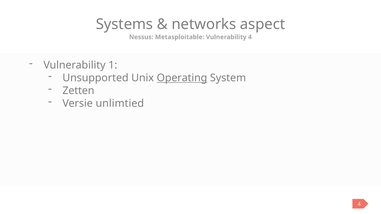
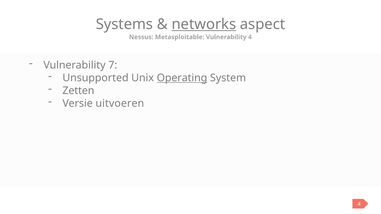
networks underline: none -> present
1: 1 -> 7
unlimtied: unlimtied -> uitvoeren
